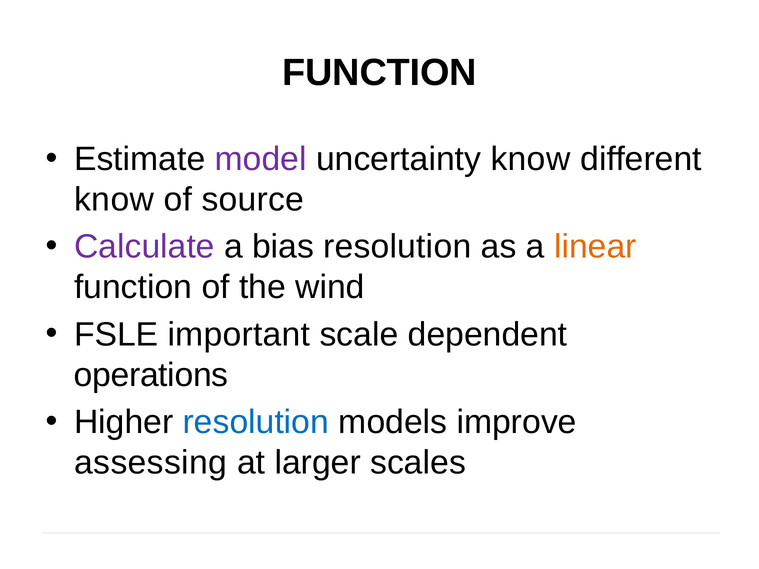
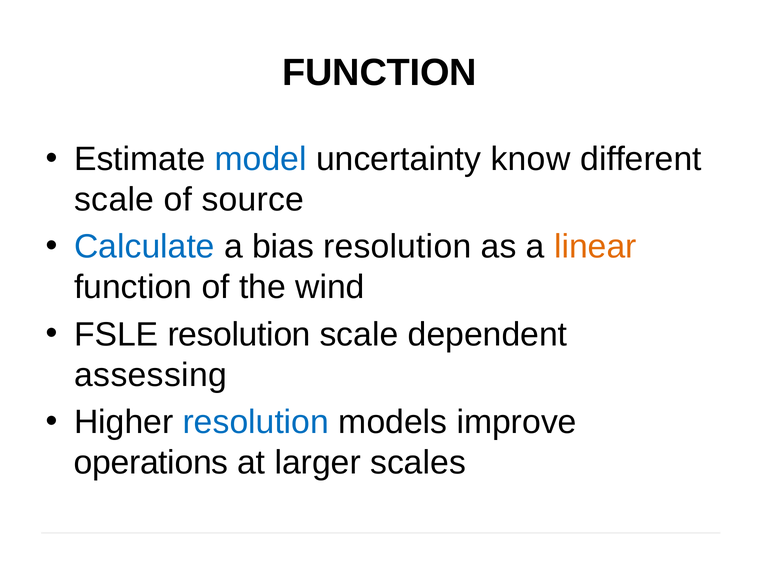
model colour: purple -> blue
know at (114, 200): know -> scale
Calculate colour: purple -> blue
FSLE important: important -> resolution
operations: operations -> assessing
assessing: assessing -> operations
